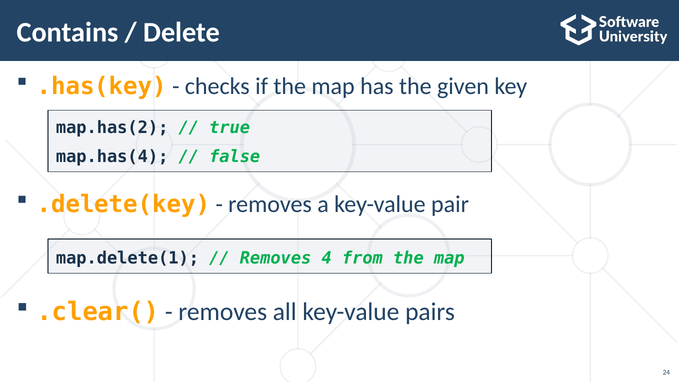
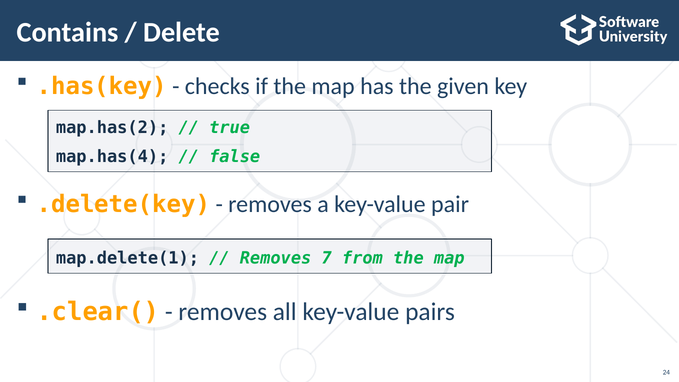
4: 4 -> 7
